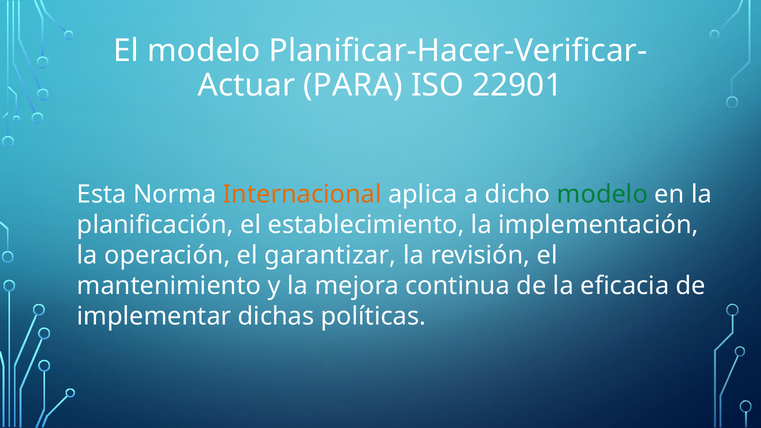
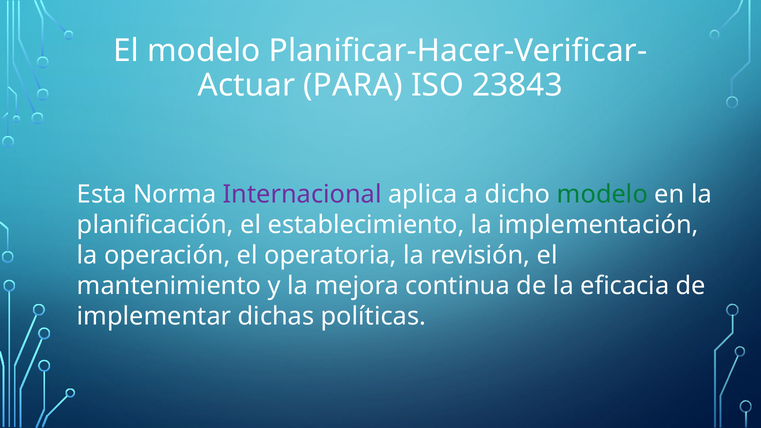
22901: 22901 -> 23843
Internacional colour: orange -> purple
garantizar: garantizar -> operatoria
